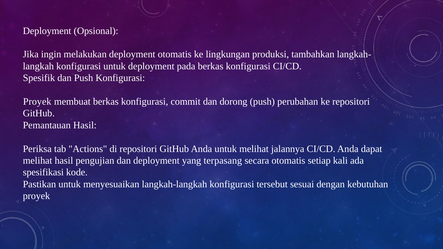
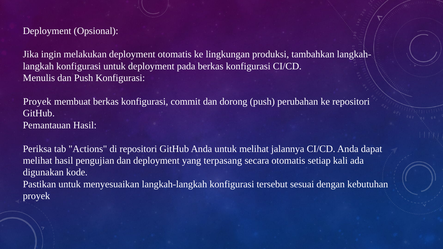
Spesifik: Spesifik -> Menulis
spesifikasi: spesifikasi -> digunakan
